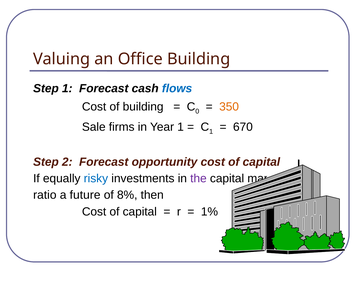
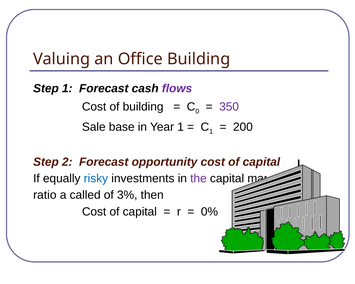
flows colour: blue -> purple
350 colour: orange -> purple
firms: firms -> base
670: 670 -> 200
future: future -> called
8%: 8% -> 3%
1%: 1% -> 0%
